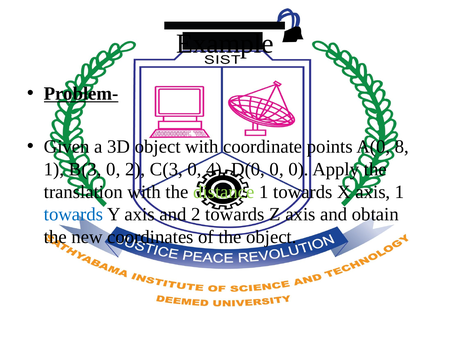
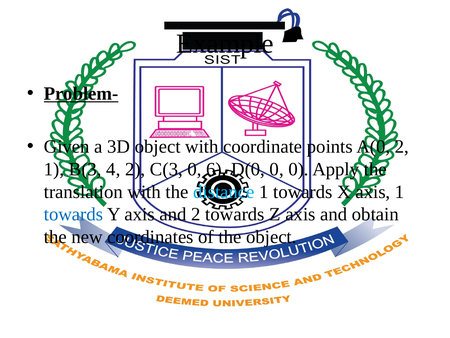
A(0 8: 8 -> 2
B(3 0: 0 -> 4
4: 4 -> 6
distance colour: light green -> light blue
